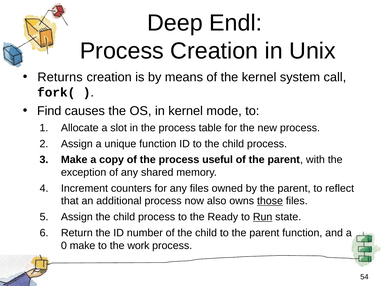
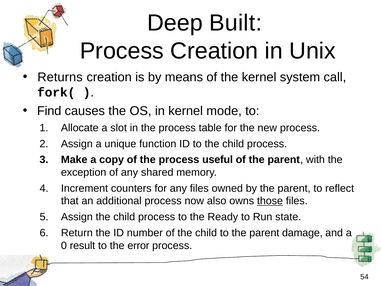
Endl: Endl -> Built
Run underline: present -> none
parent function: function -> damage
0 make: make -> result
work: work -> error
